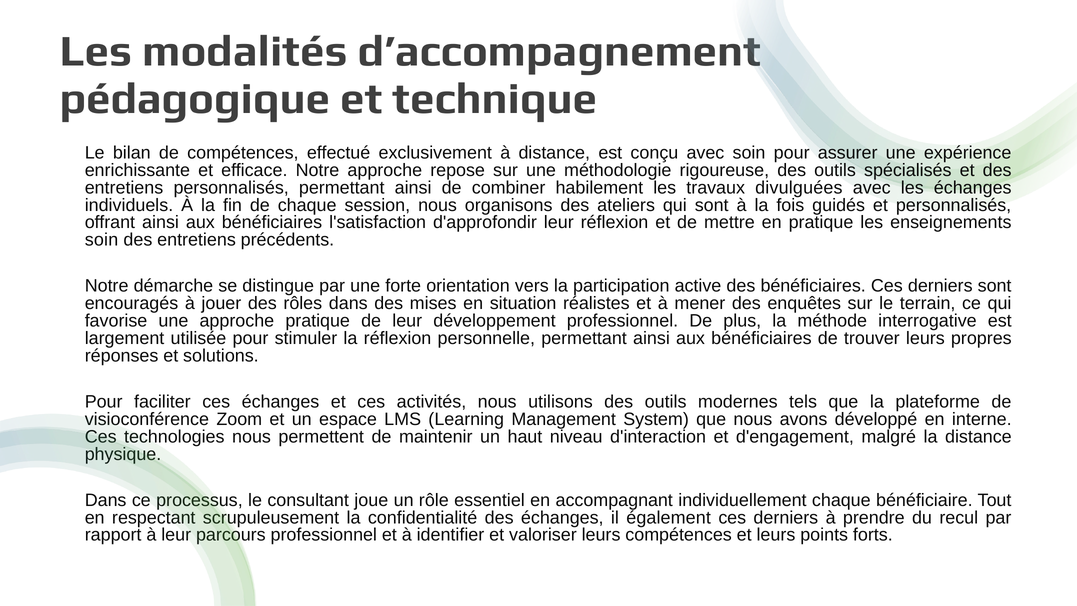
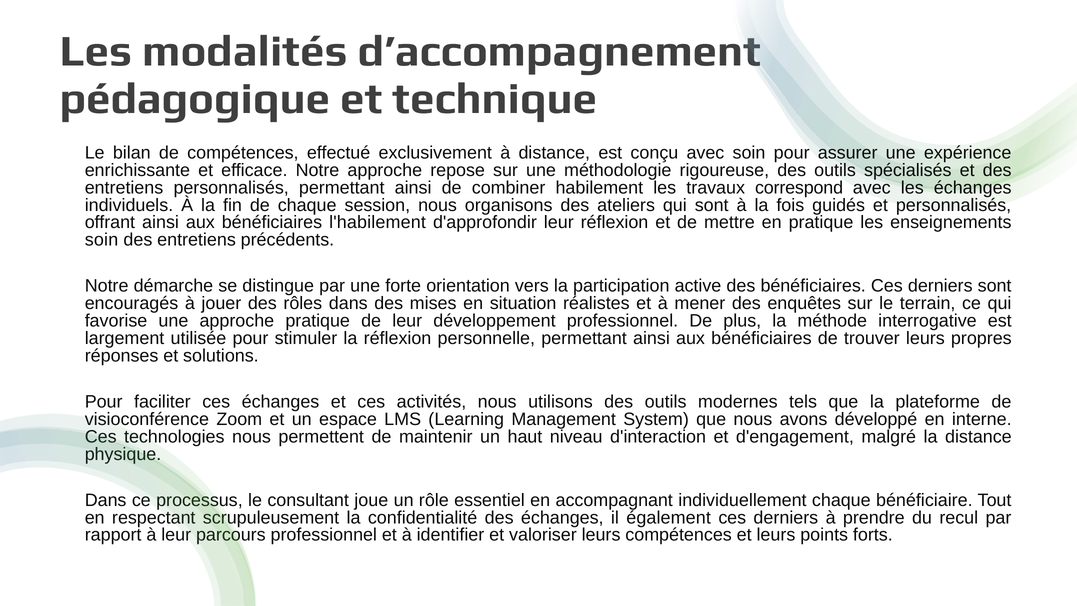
divulguées: divulguées -> correspond
l'satisfaction: l'satisfaction -> l'habilement
